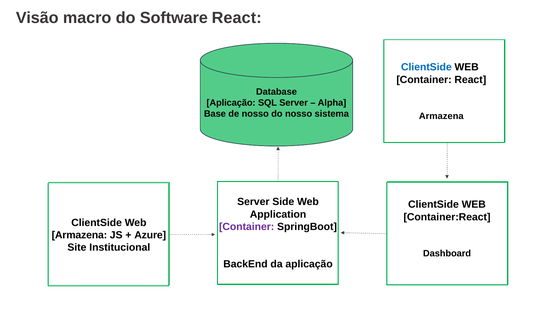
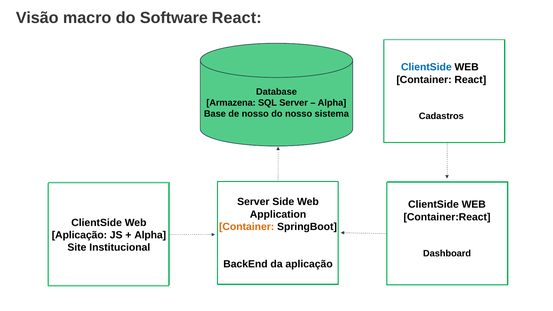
Aplicação at (231, 103): Aplicação -> Armazena
Armazena at (441, 116): Armazena -> Cadastros
Container at (247, 227) colour: purple -> orange
Armazena at (79, 235): Armazena -> Aplicação
Azure at (150, 235): Azure -> Alpha
